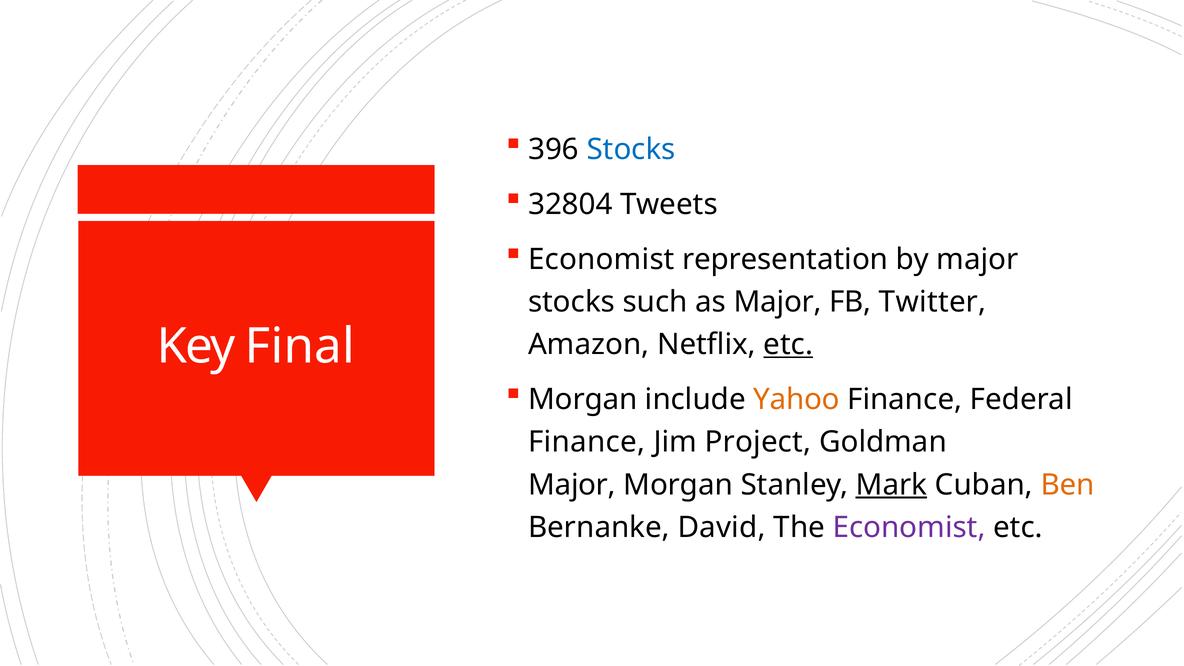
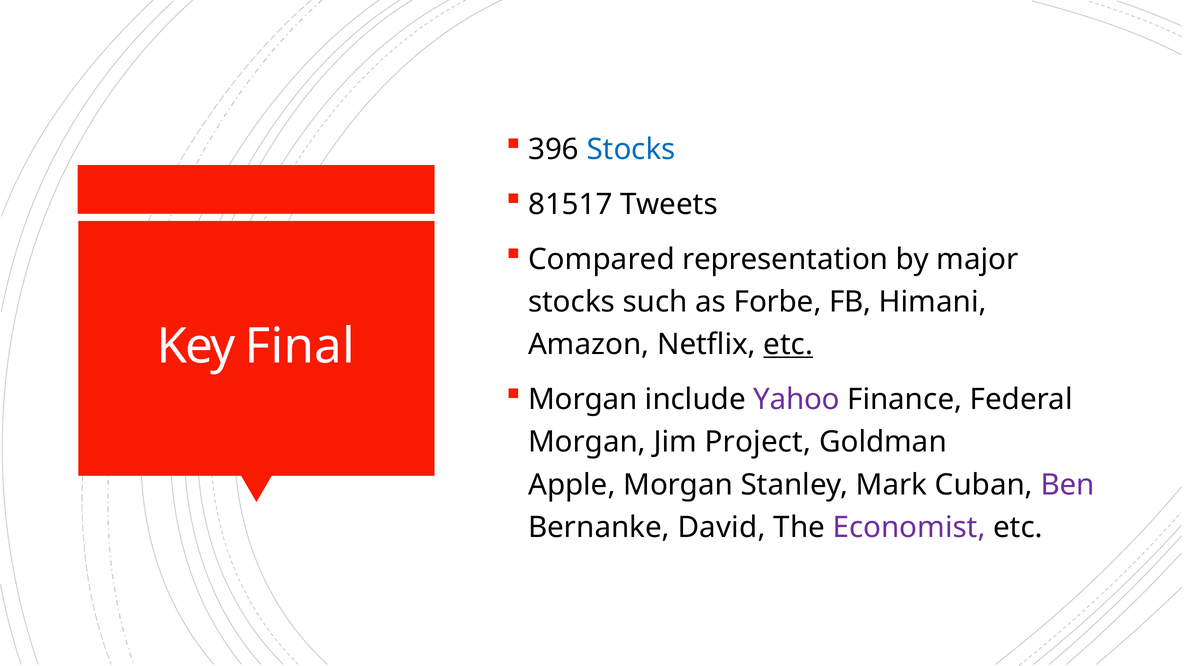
32804: 32804 -> 81517
Economist at (601, 259): Economist -> Compared
as Major: Major -> Forbe
Twitter: Twitter -> Himani
Yahoo colour: orange -> purple
Finance at (587, 442): Finance -> Morgan
Major at (572, 485): Major -> Apple
Mark underline: present -> none
Ben colour: orange -> purple
